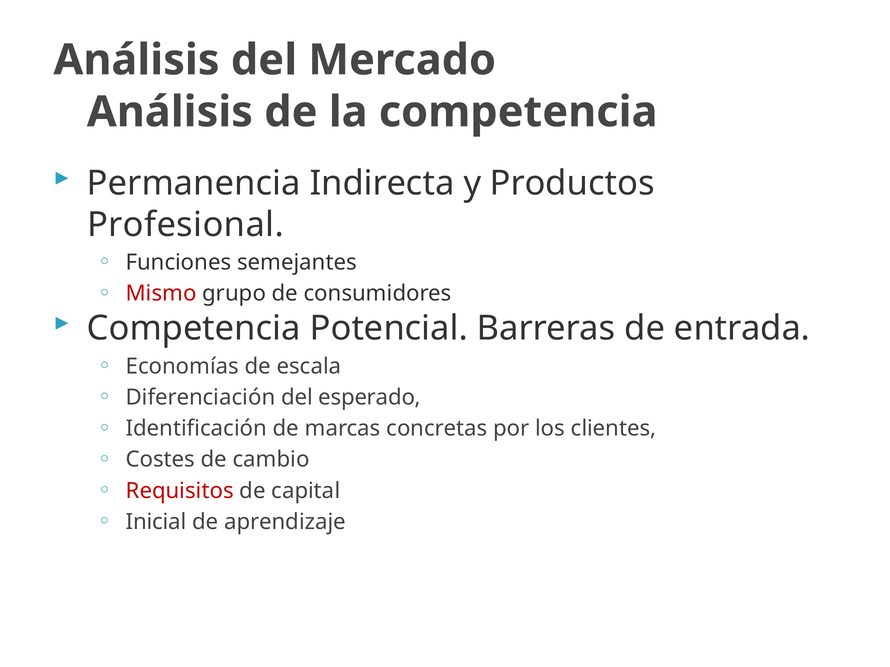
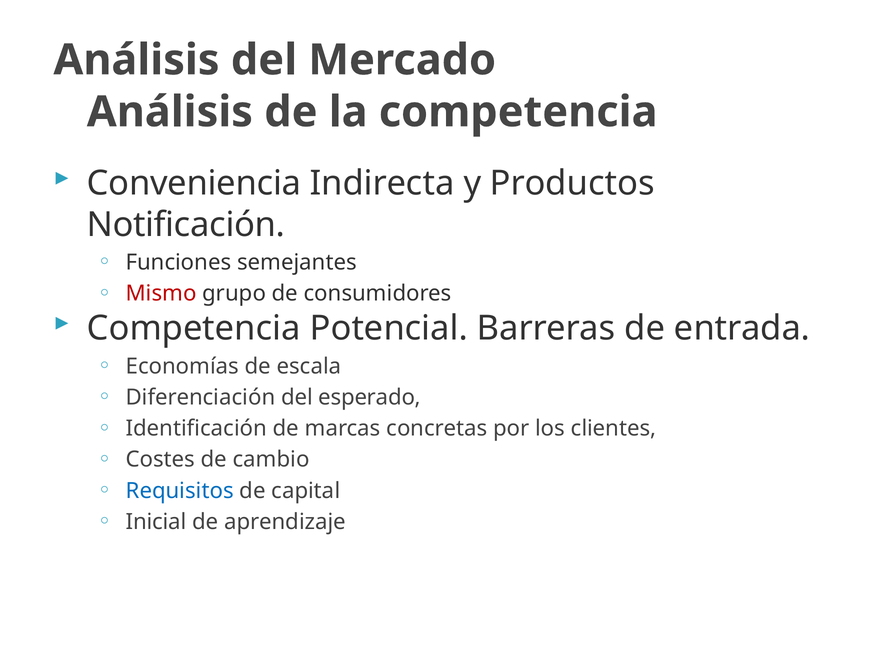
Permanencia: Permanencia -> Conveniencia
Profesional: Profesional -> Notificación
Requisitos colour: red -> blue
